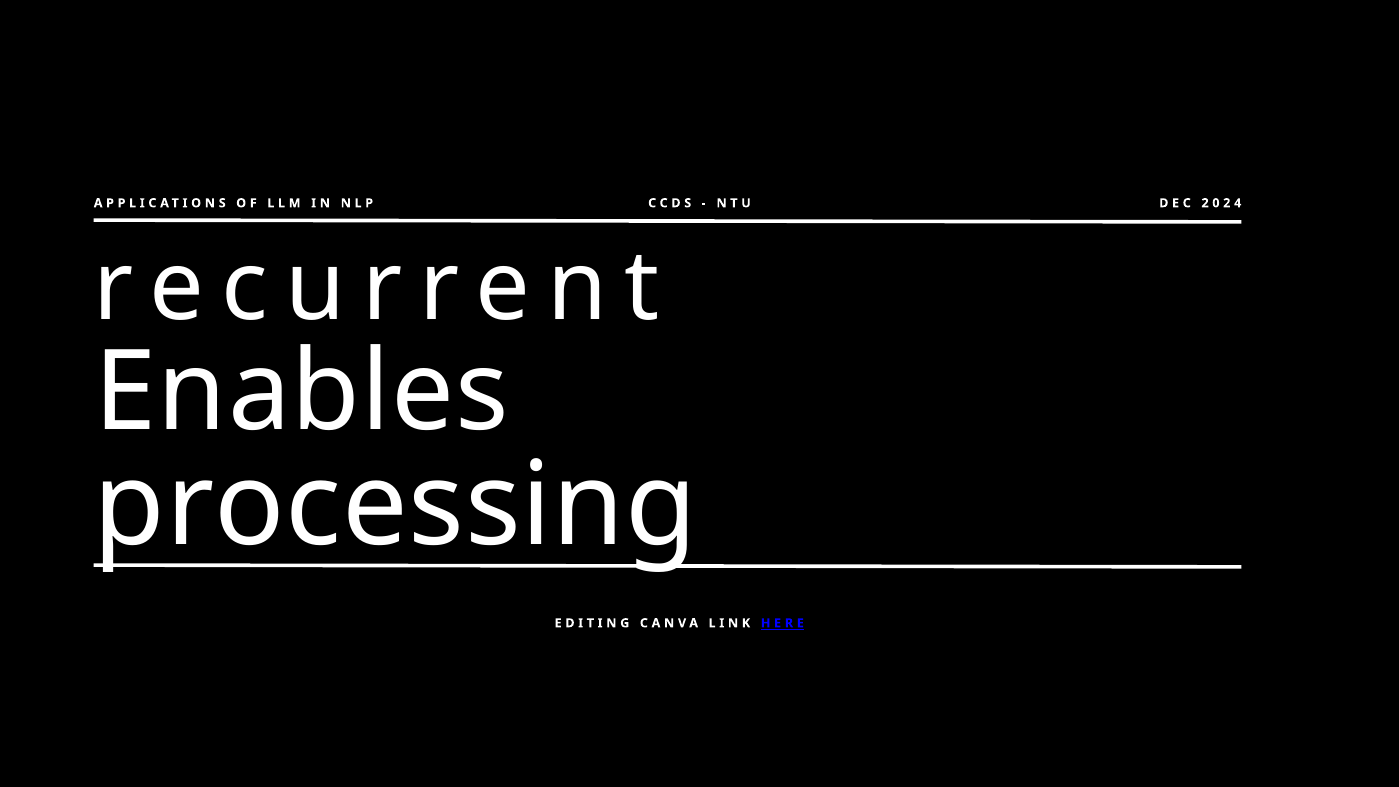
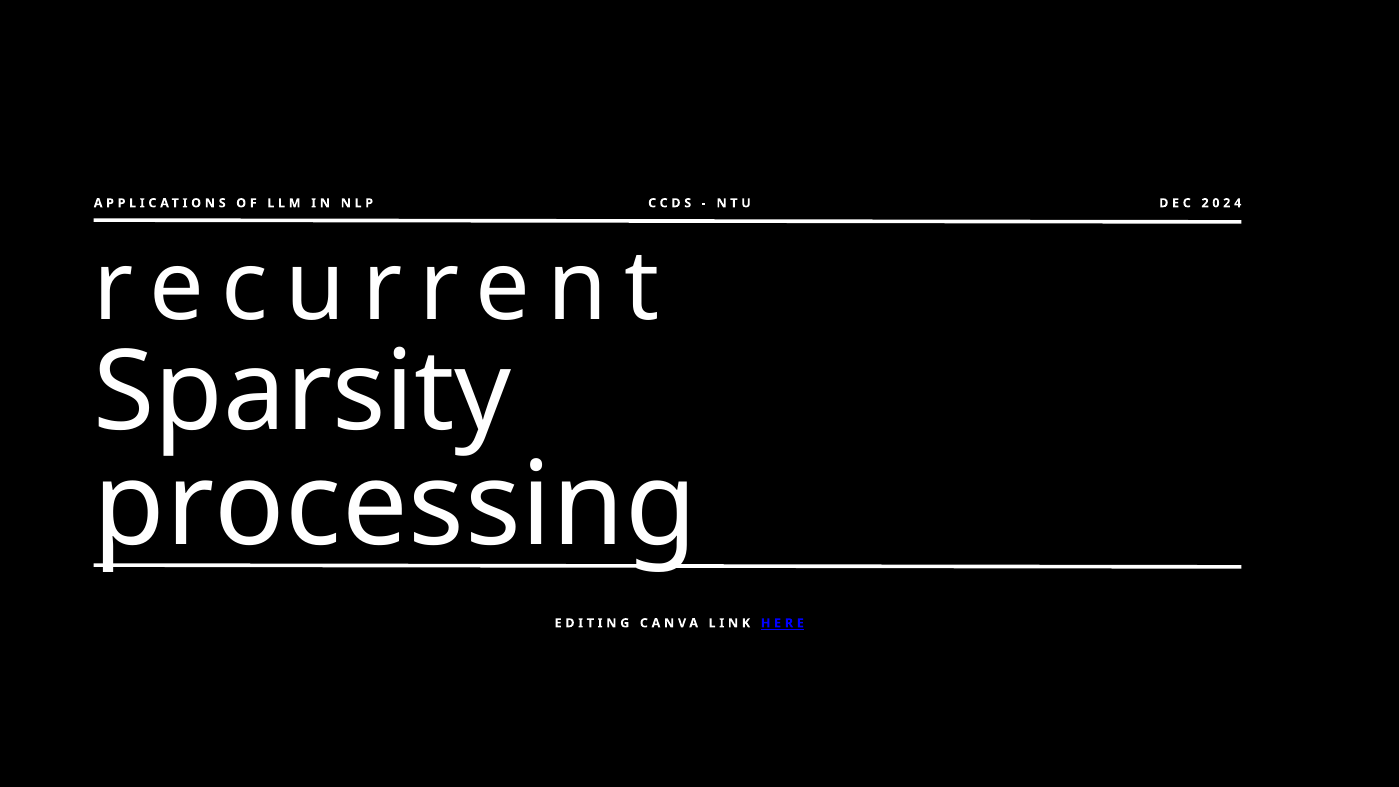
Enables: Enables -> Sparsity
